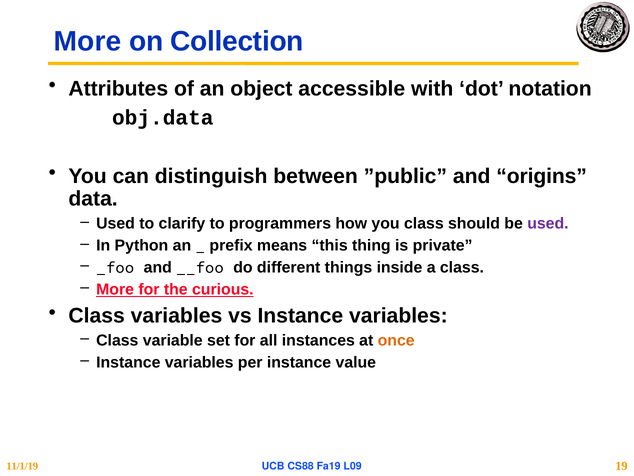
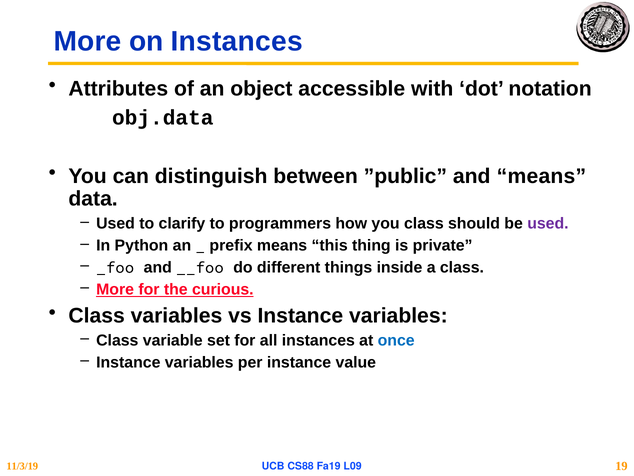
on Collection: Collection -> Instances
and origins: origins -> means
once colour: orange -> blue
11/1/19: 11/1/19 -> 11/3/19
